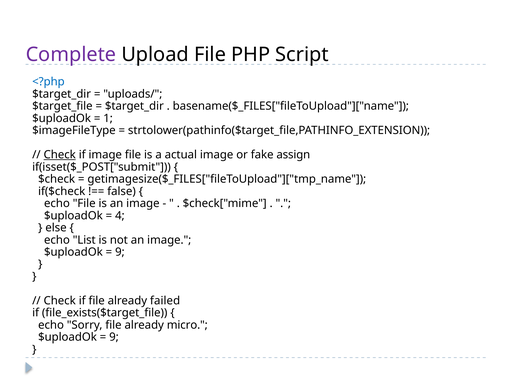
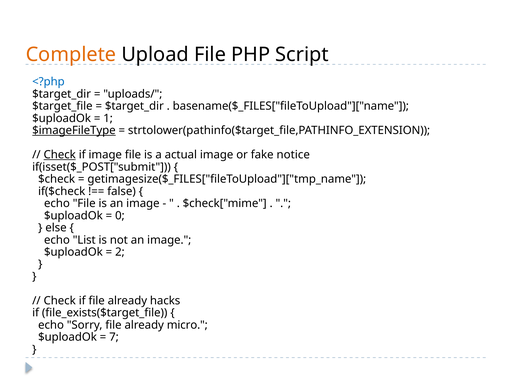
Complete colour: purple -> orange
$imageFileType underline: none -> present
assign: assign -> notice
4: 4 -> 0
9 at (120, 252): 9 -> 2
failed: failed -> hacks
9 at (114, 337): 9 -> 7
